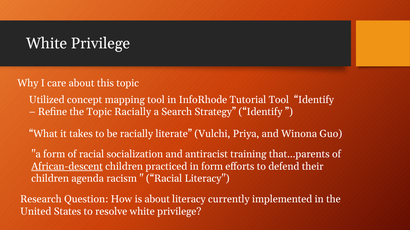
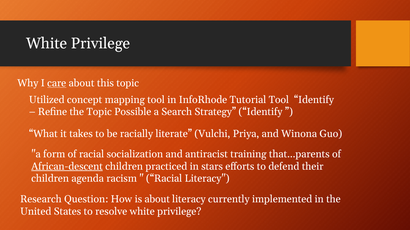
care underline: none -> present
Topic Racially: Racially -> Possible
in form: form -> stars
